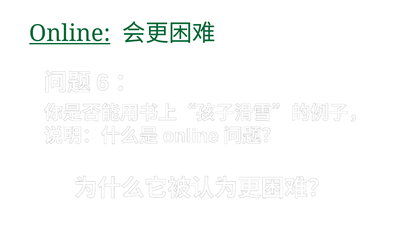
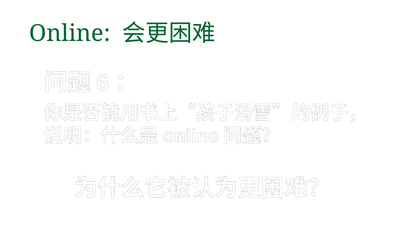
Online at (70, 33) underline: present -> none
